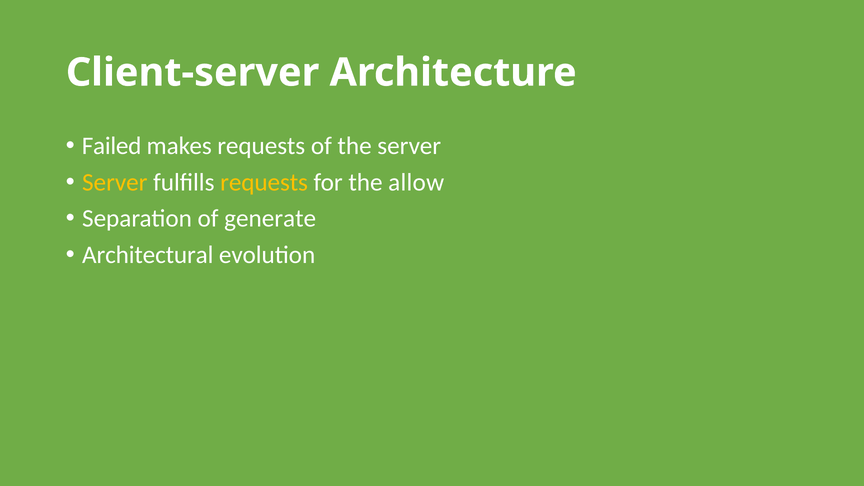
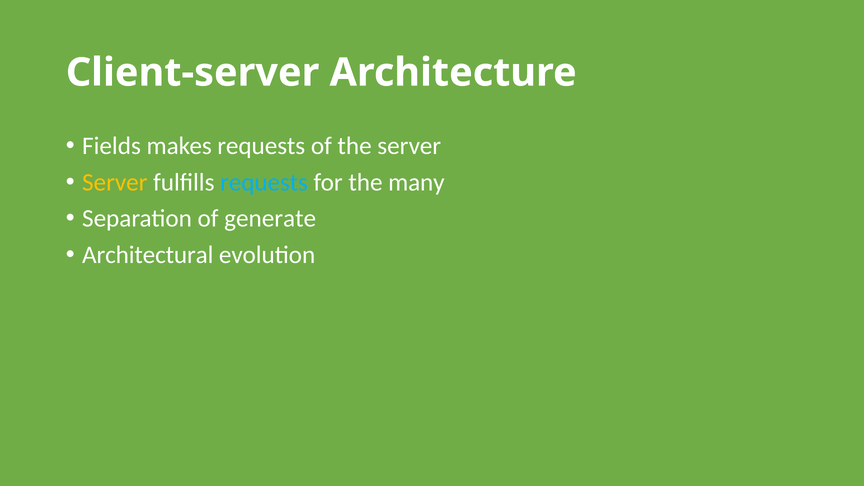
Failed: Failed -> Fields
requests at (264, 182) colour: yellow -> light blue
allow: allow -> many
